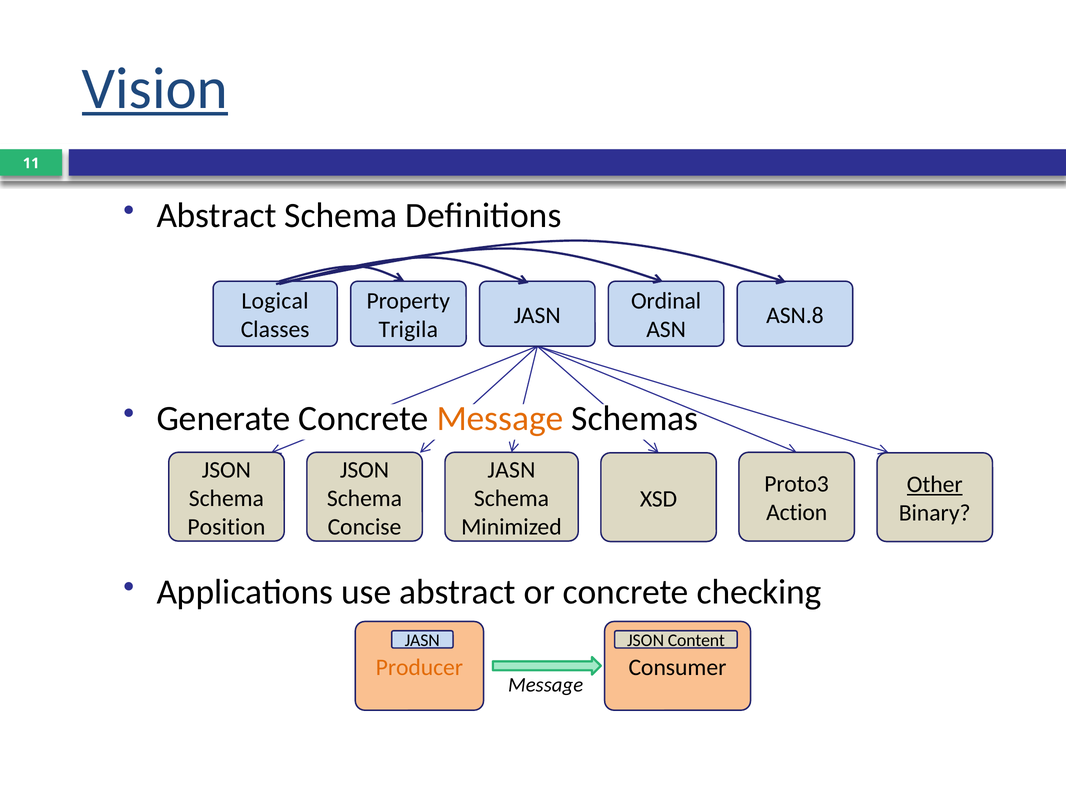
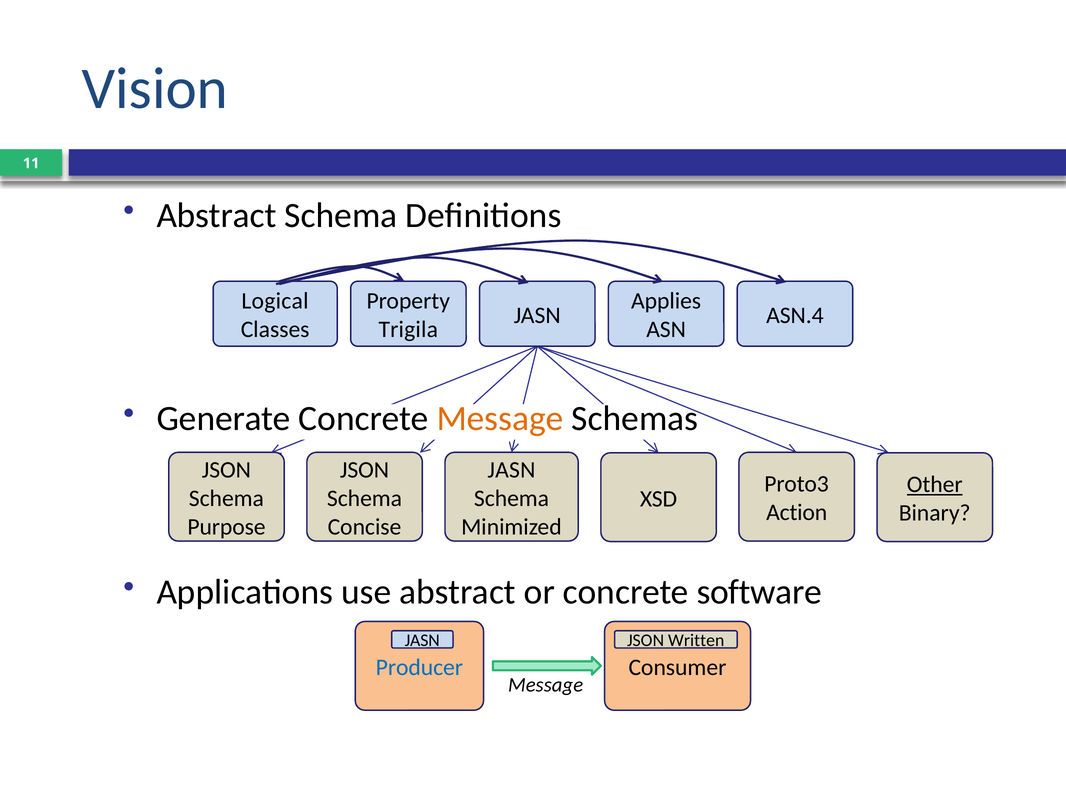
Vision underline: present -> none
Ordinal: Ordinal -> Applies
ASN.8: ASN.8 -> ASN.4
Position: Position -> Purpose
checking: checking -> software
Content: Content -> Written
Producer colour: orange -> blue
